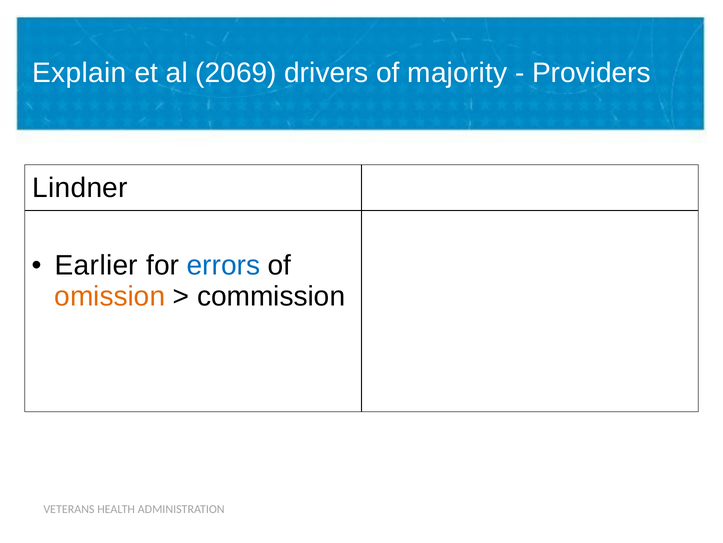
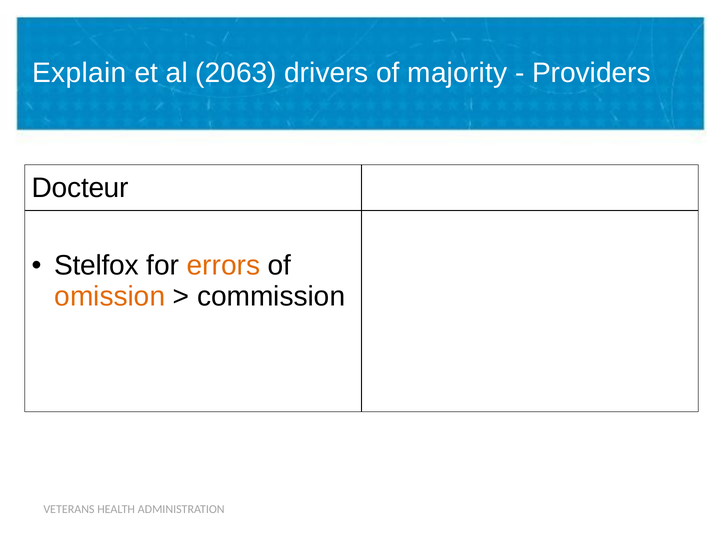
2069: 2069 -> 2063
Lindner: Lindner -> Docteur
Earlier: Earlier -> Stelfox
errors colour: blue -> orange
